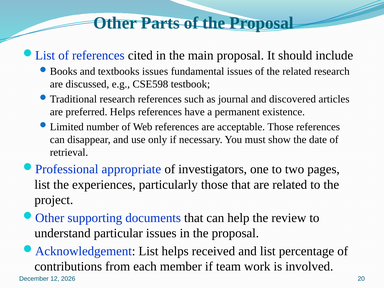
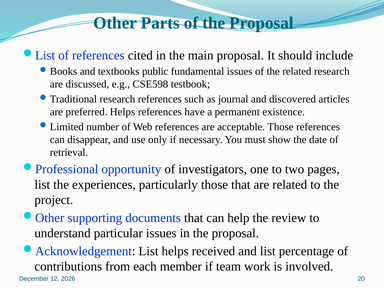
textbooks issues: issues -> public
appropriate: appropriate -> opportunity
